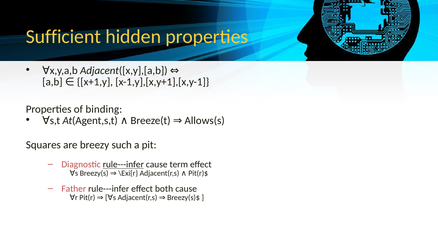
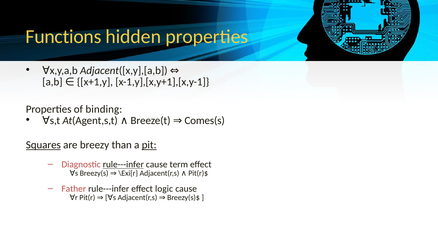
Sufficient: Sufficient -> Functions
Allows(s: Allows(s -> Comes(s
Squares underline: none -> present
such: such -> than
pit underline: none -> present
both: both -> logic
